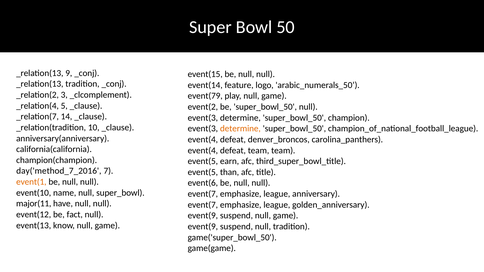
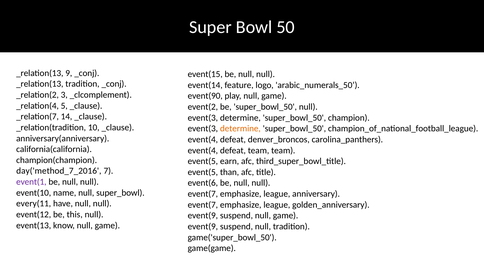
event(79: event(79 -> event(90
event(1 colour: orange -> purple
major(11: major(11 -> every(11
fact: fact -> this
